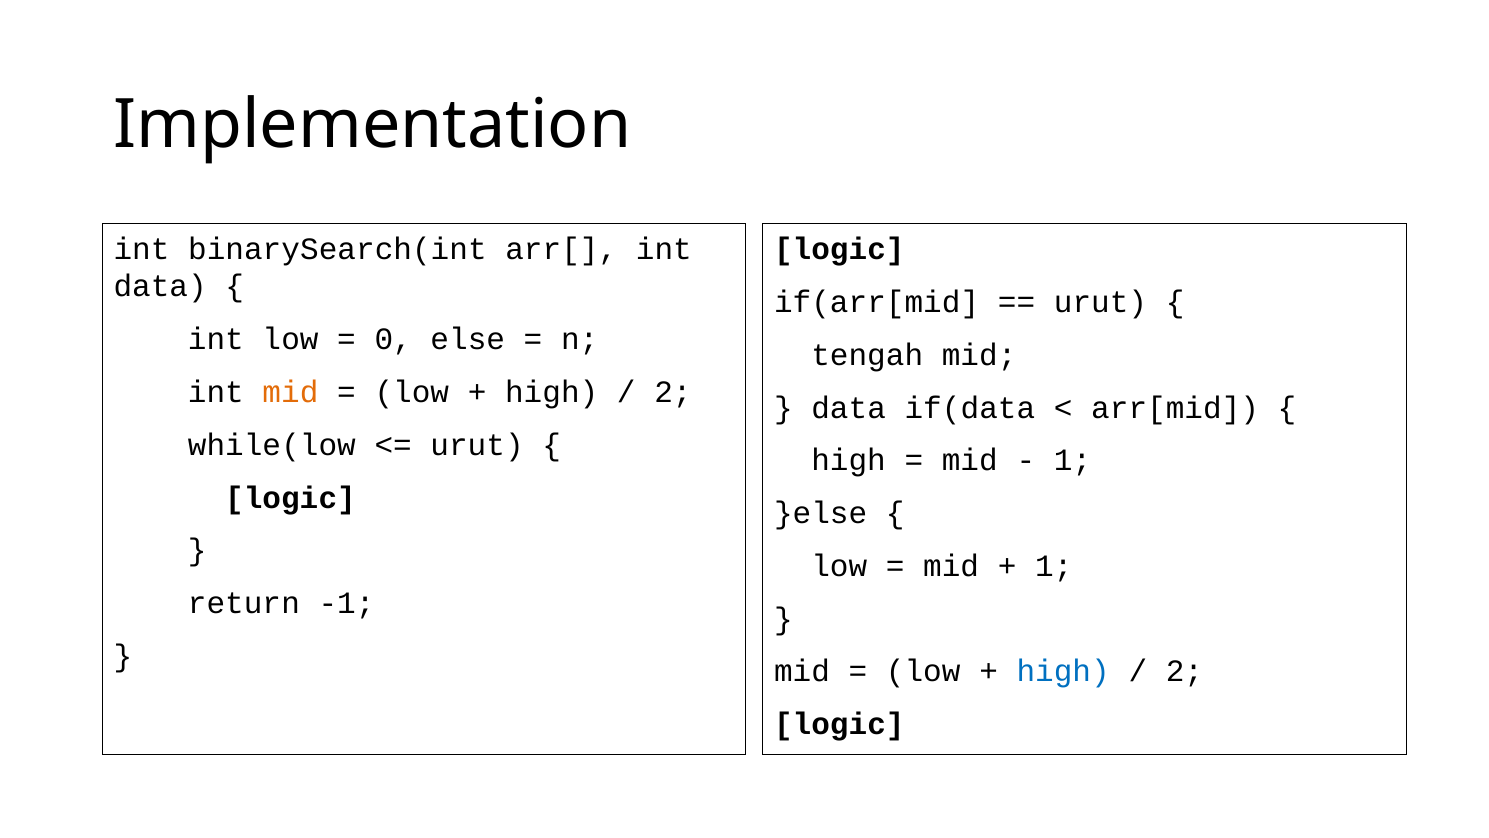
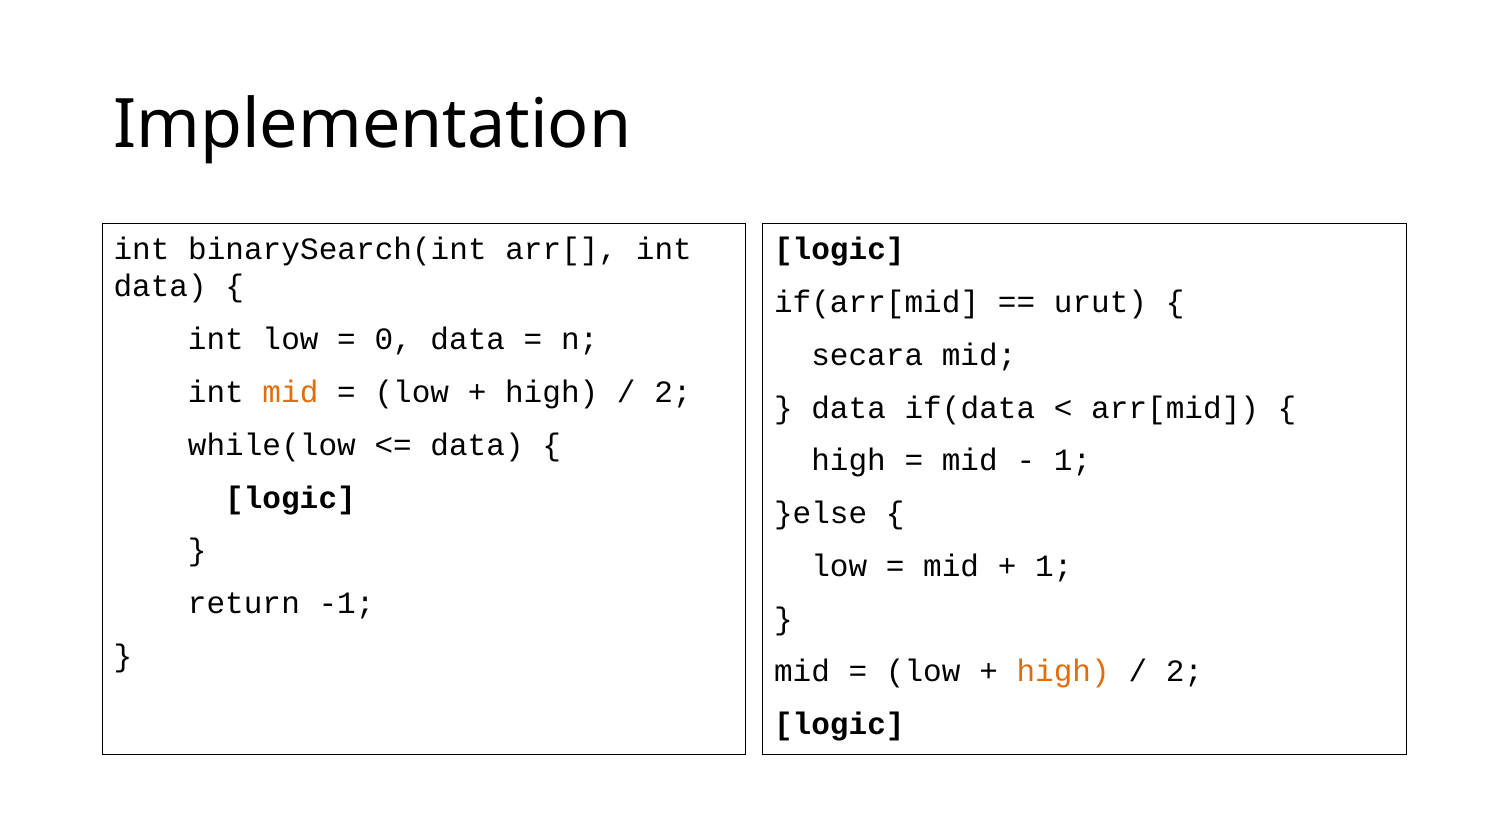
0 else: else -> data
tengah: tengah -> secara
urut at (477, 445): urut -> data
high at (1063, 671) colour: blue -> orange
